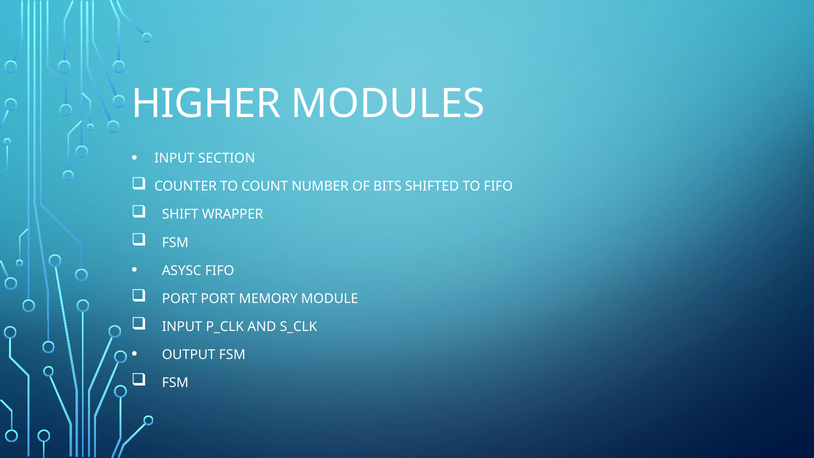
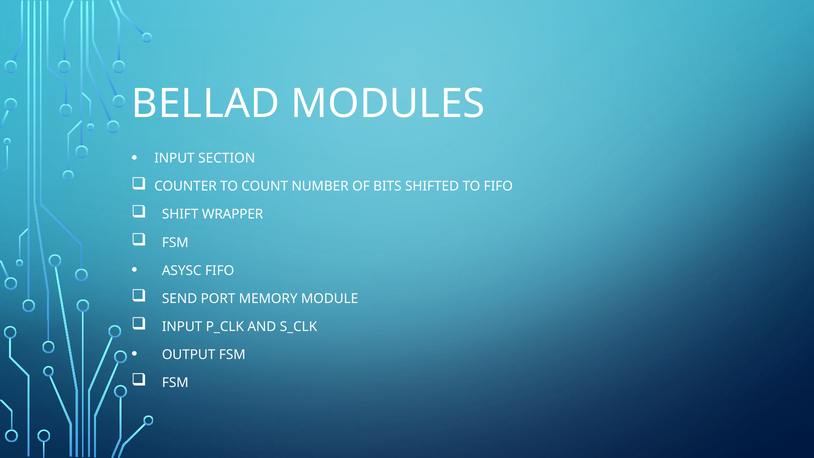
HIGHER: HIGHER -> BELLAD
PORT at (179, 298): PORT -> SEND
